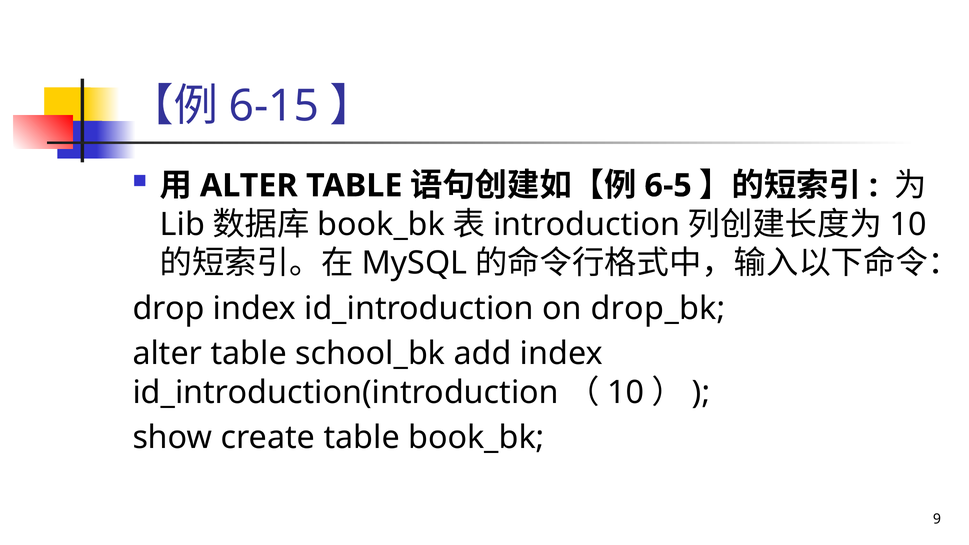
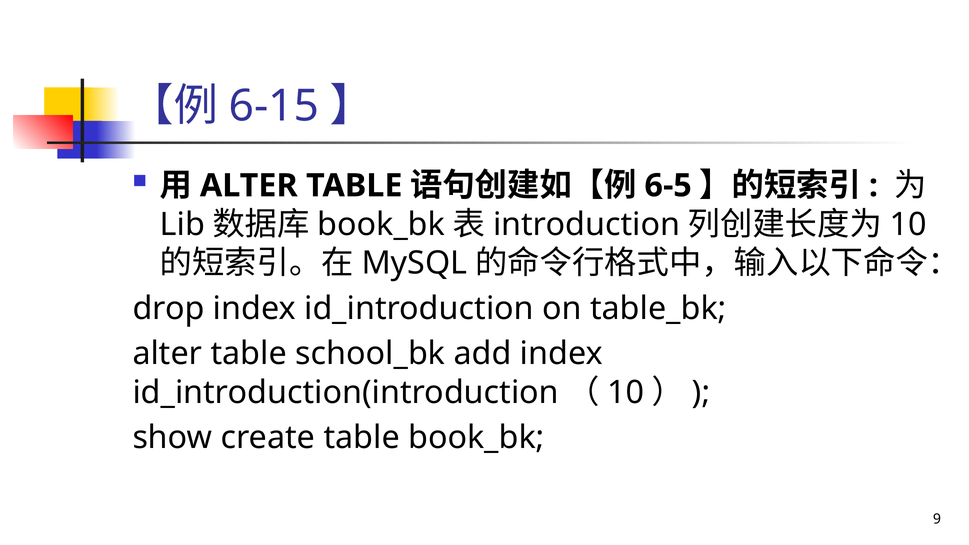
drop_bk: drop_bk -> table_bk
